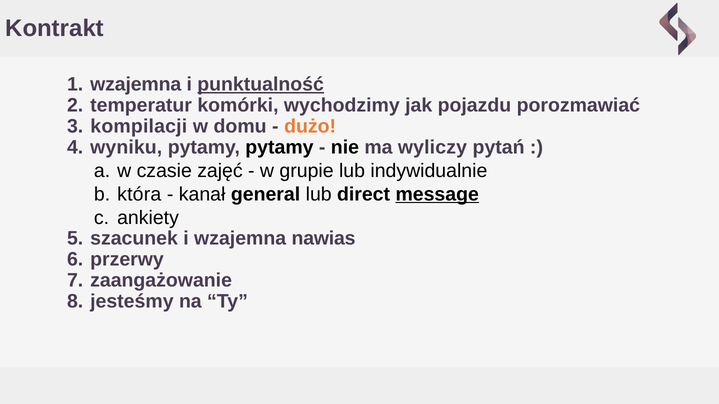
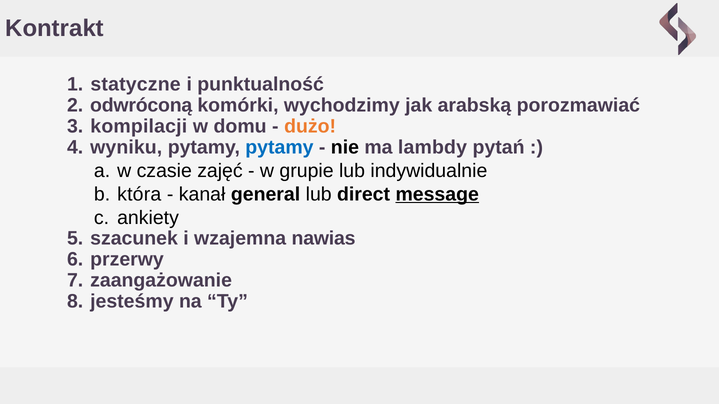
wzajemna at (136, 84): wzajemna -> statyczne
punktualność underline: present -> none
temperatur: temperatur -> odwróconą
pojazdu: pojazdu -> arabską
pytamy at (279, 147) colour: black -> blue
wyliczy: wyliczy -> lambdy
